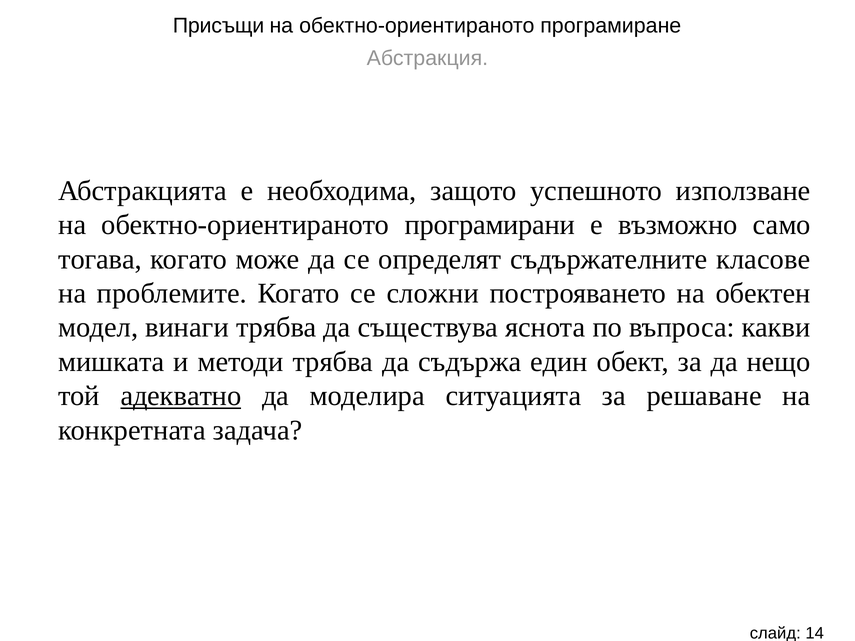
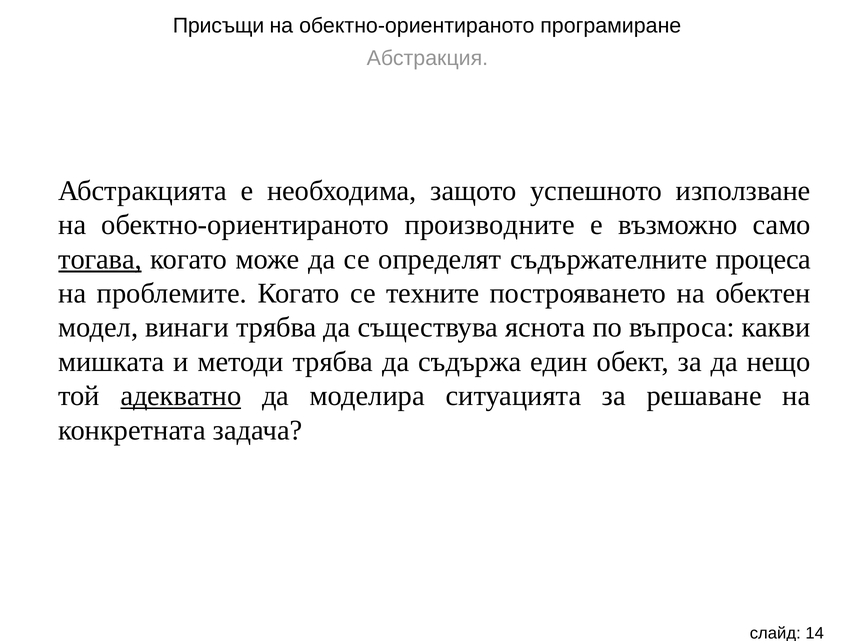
програмирани: програмирани -> производните
тогава underline: none -> present
класове: класове -> процеса
сложни: сложни -> техните
